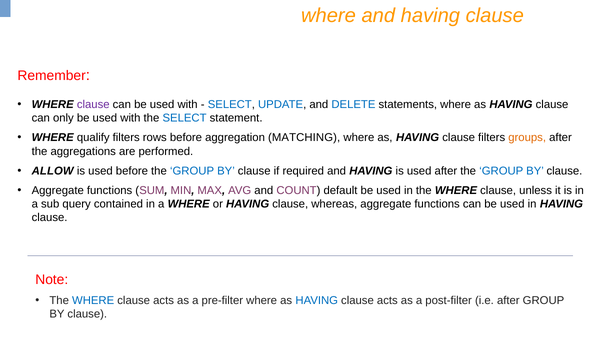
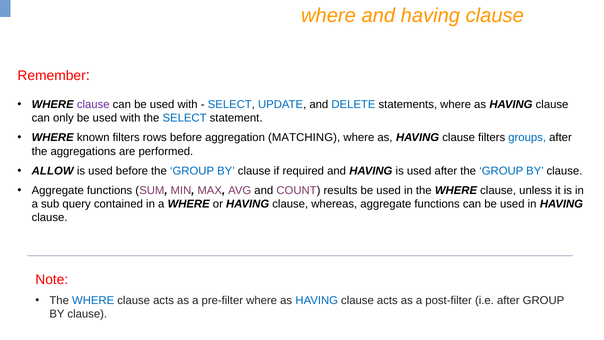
qualify: qualify -> known
groups colour: orange -> blue
default: default -> results
